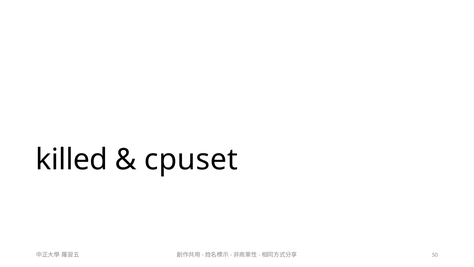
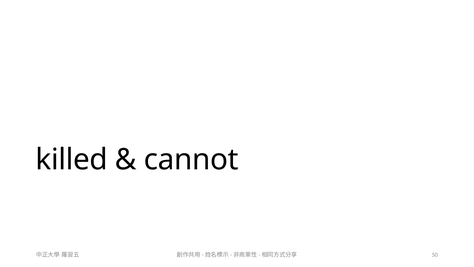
cpuset: cpuset -> cannot
